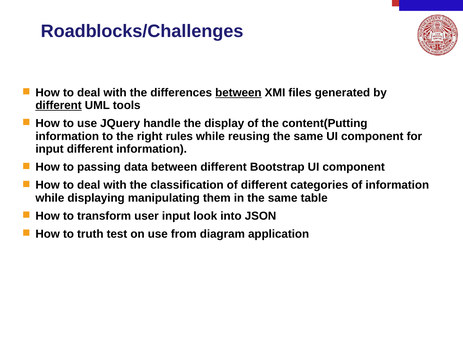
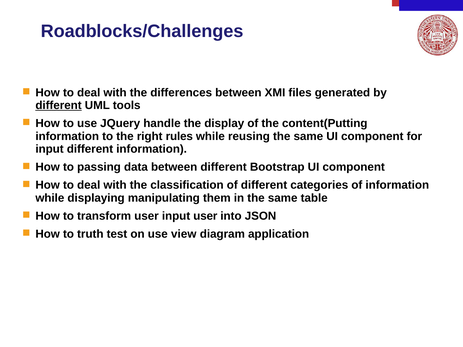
between at (238, 93) underline: present -> none
input look: look -> user
from: from -> view
